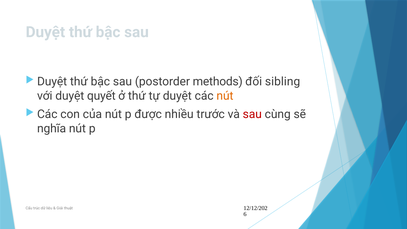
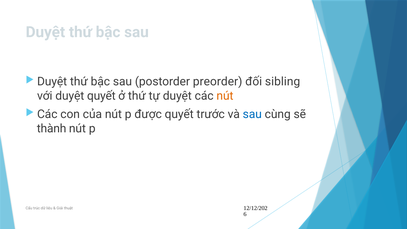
methods: methods -> preorder
được nhiều: nhiều -> quyết
sau at (252, 114) colour: red -> blue
nghĩa: nghĩa -> thành
